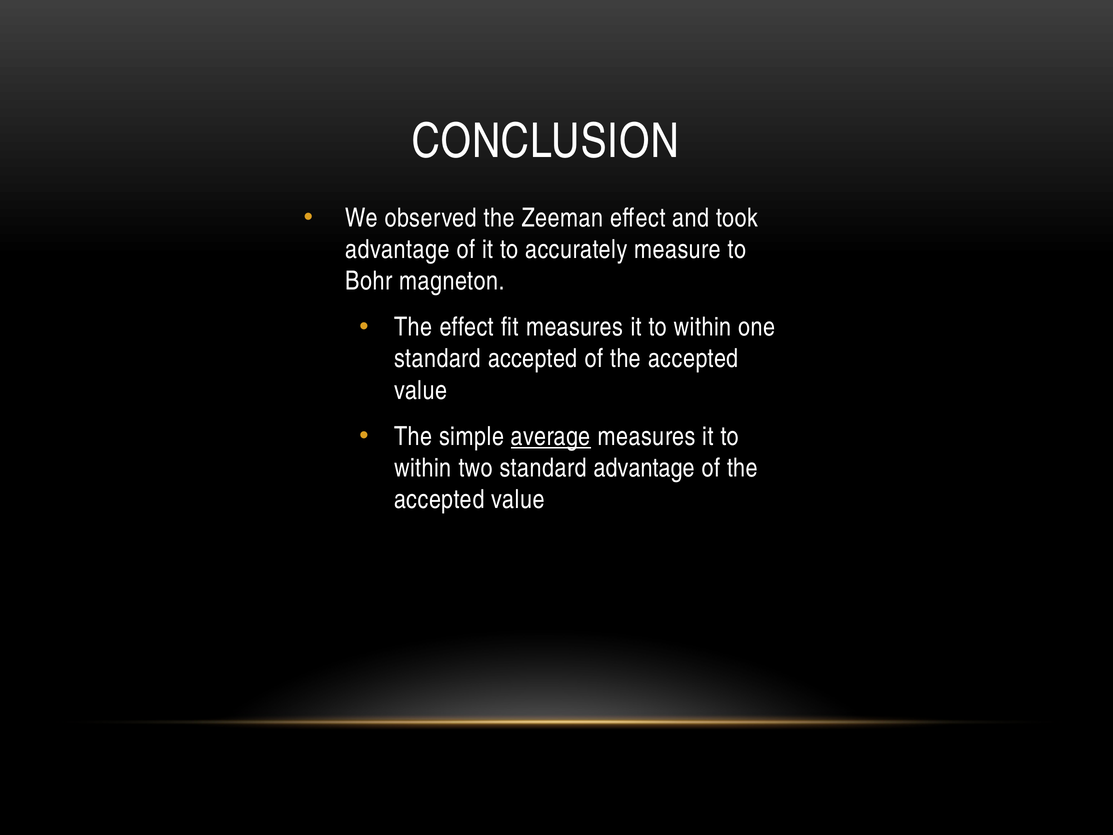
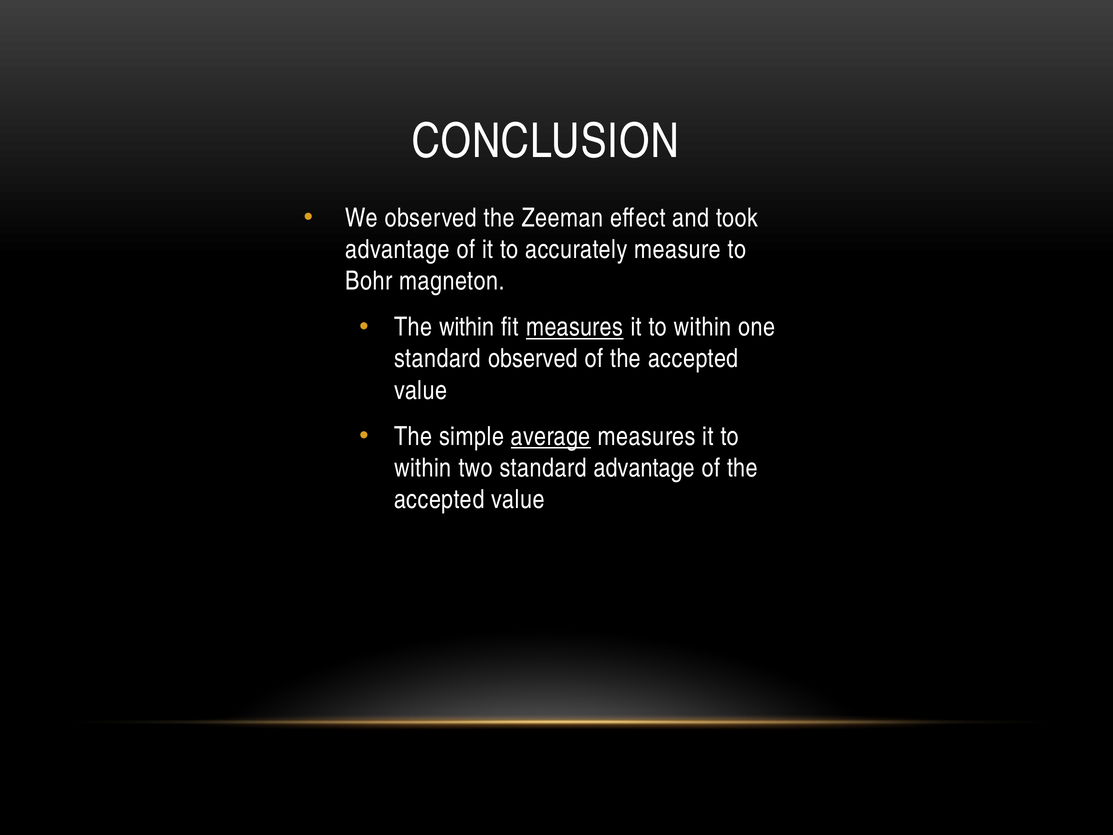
The effect: effect -> within
measures at (575, 327) underline: none -> present
standard accepted: accepted -> observed
